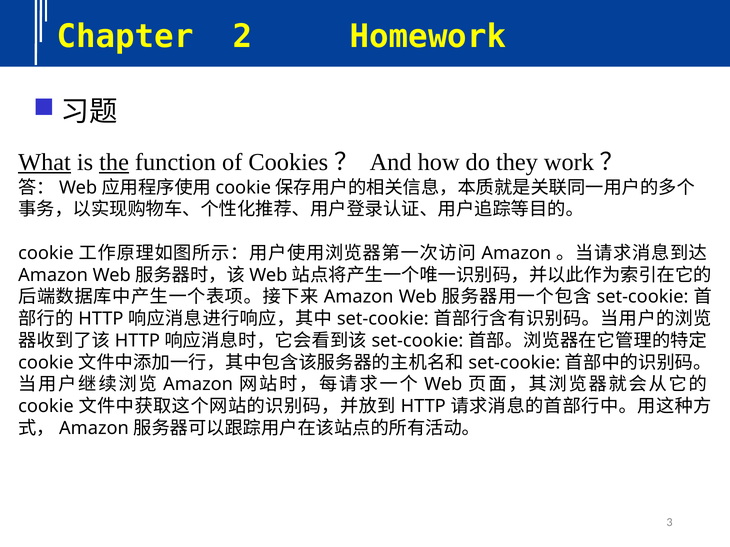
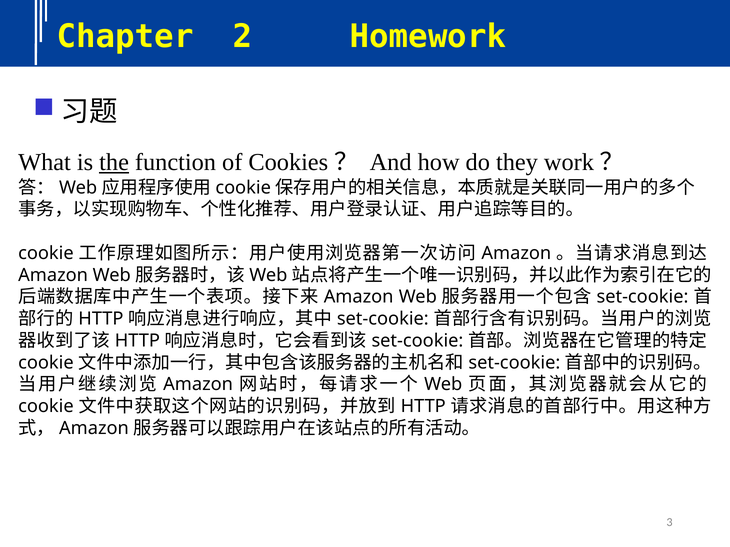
What underline: present -> none
